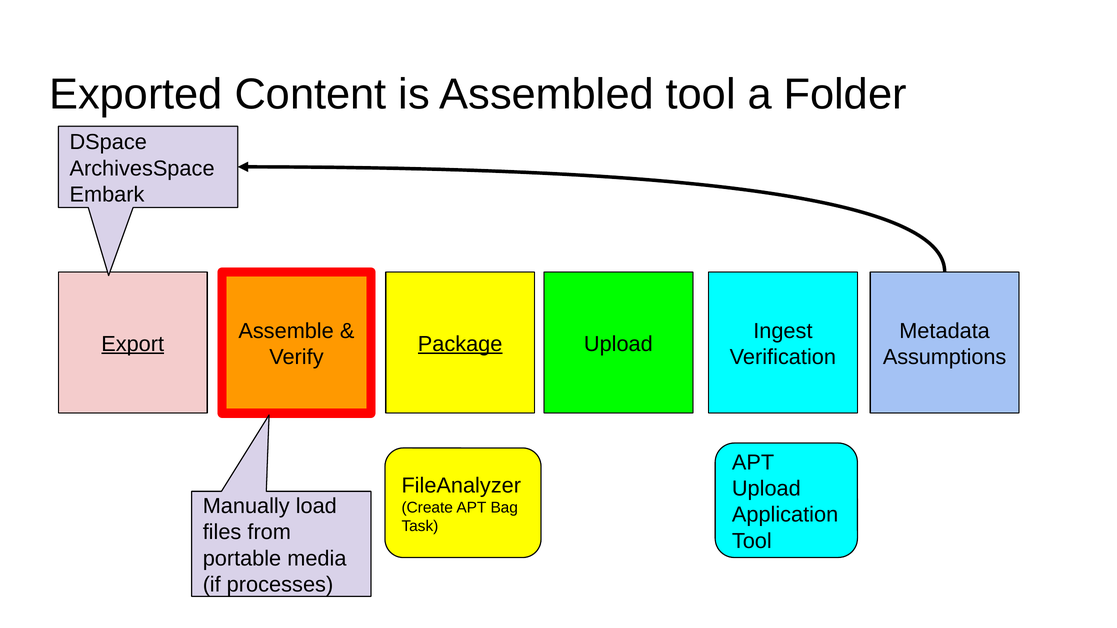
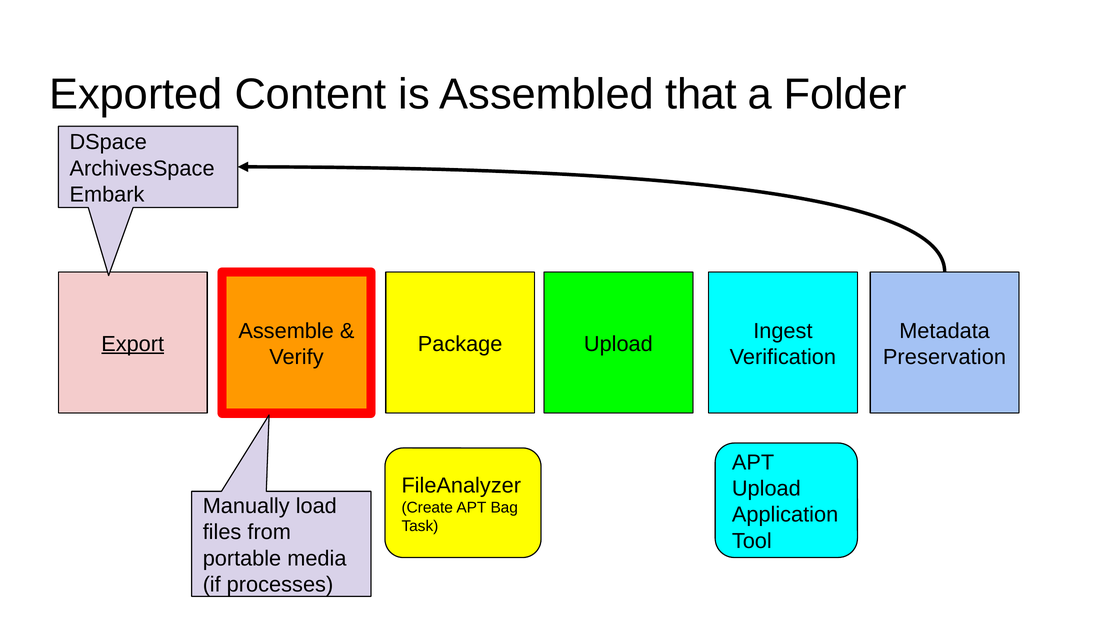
Assembled tool: tool -> that
Package underline: present -> none
Assumptions: Assumptions -> Preservation
